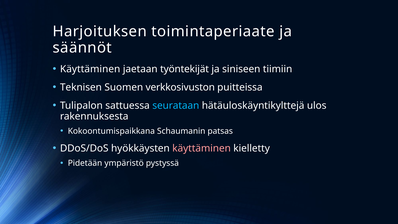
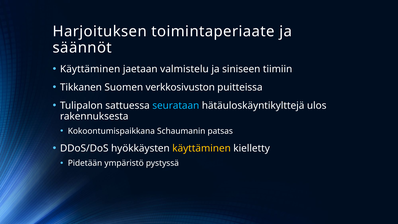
työntekijät: työntekijät -> valmistelu
Teknisen: Teknisen -> Tikkanen
käyttäminen at (202, 148) colour: pink -> yellow
